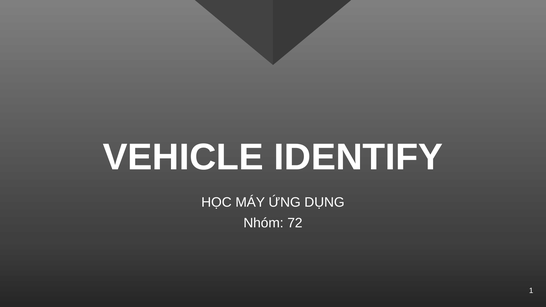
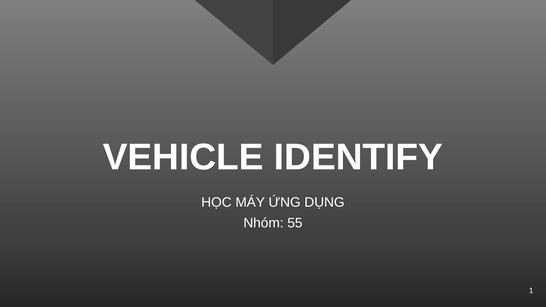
72: 72 -> 55
